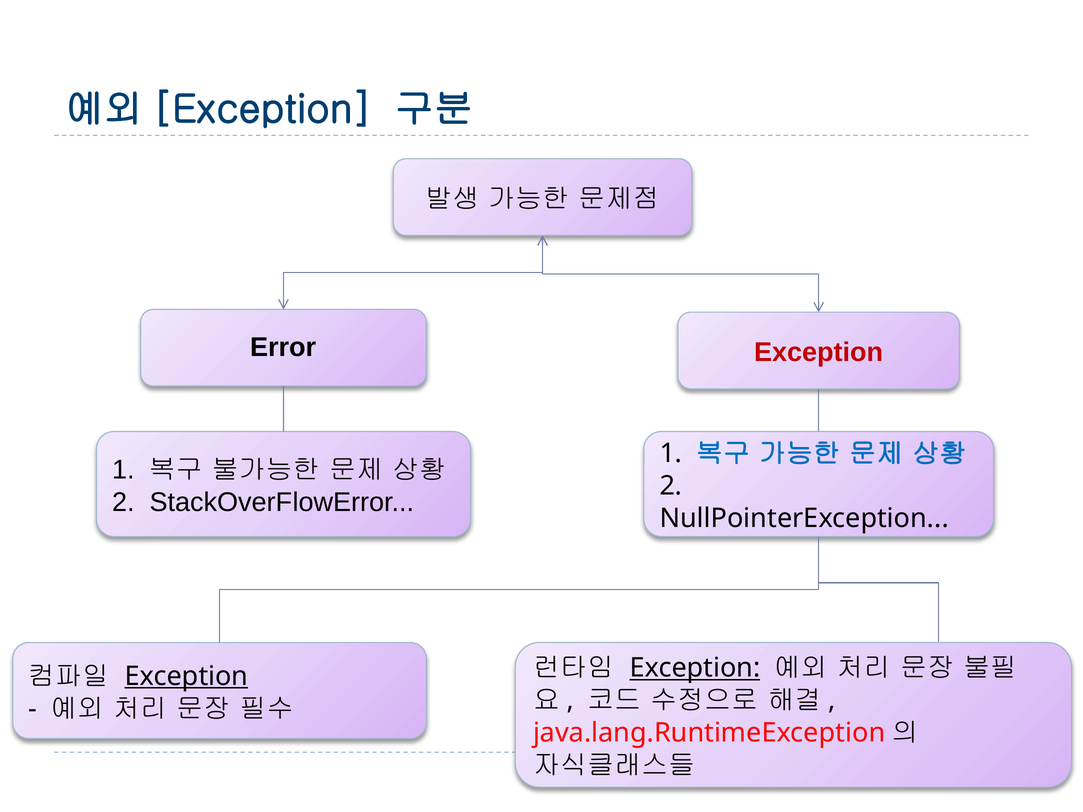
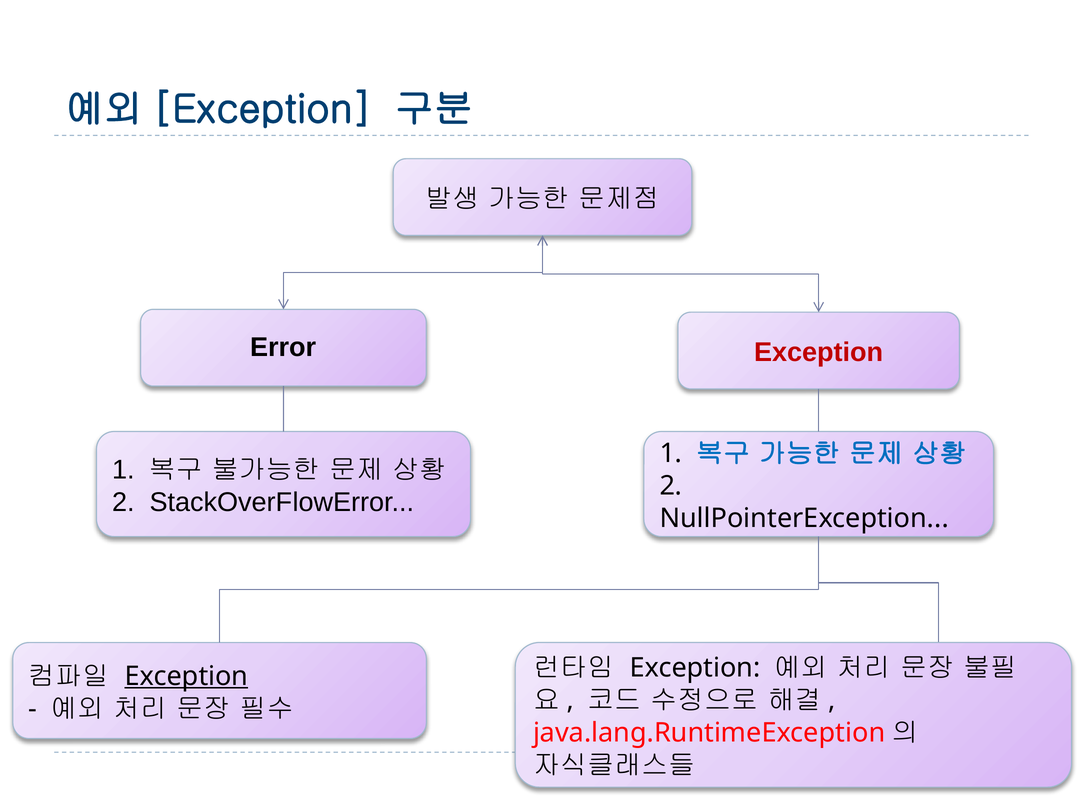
Exception at (695, 668) underline: present -> none
